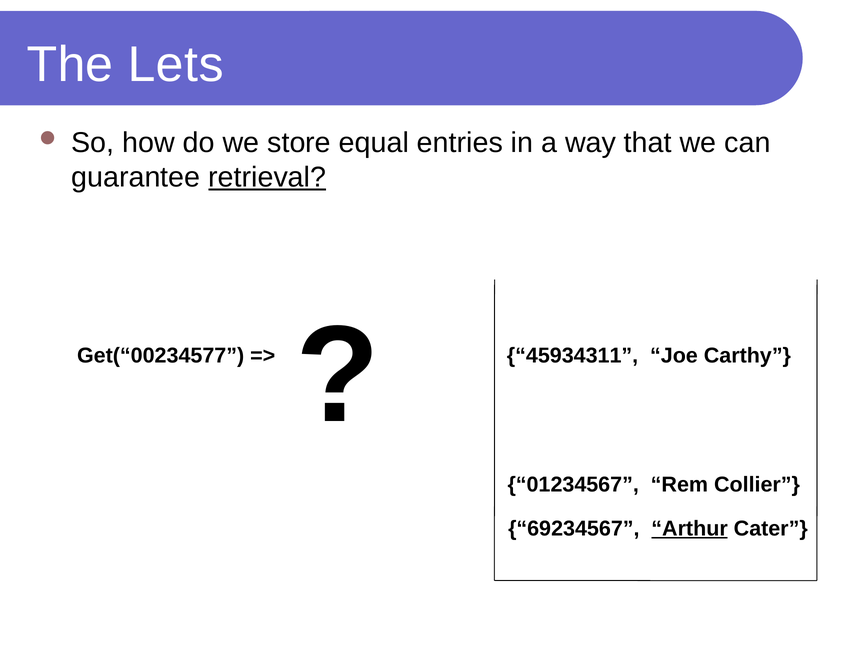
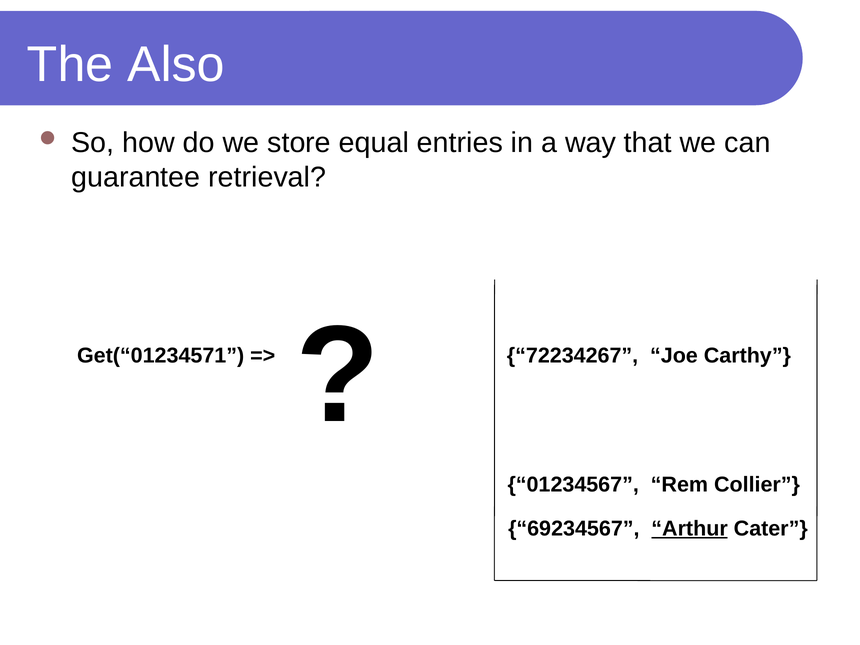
Lets: Lets -> Also
retrieval underline: present -> none
Get(“00234577: Get(“00234577 -> Get(“01234571
45934311: 45934311 -> 72234267
